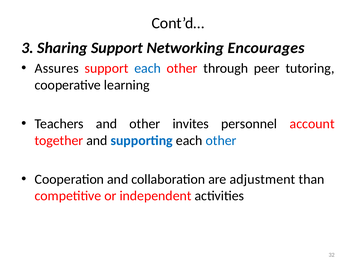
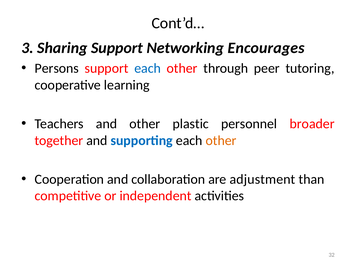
Assures: Assures -> Persons
invites: invites -> plastic
account: account -> broader
other at (221, 140) colour: blue -> orange
